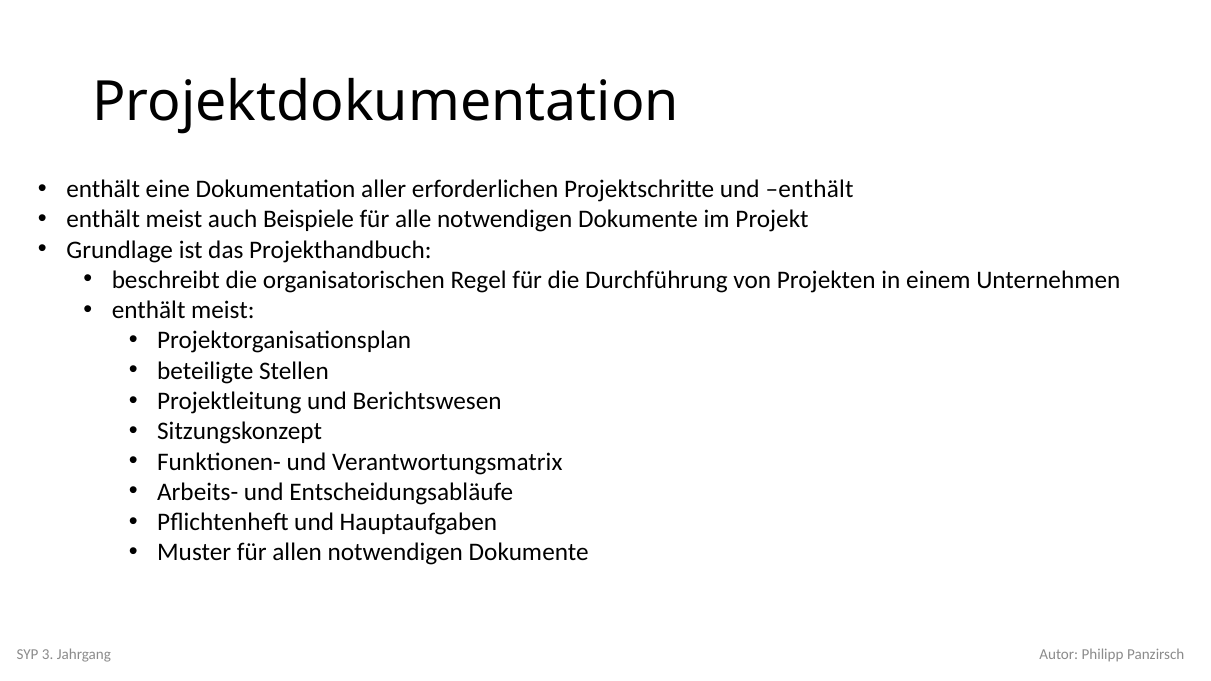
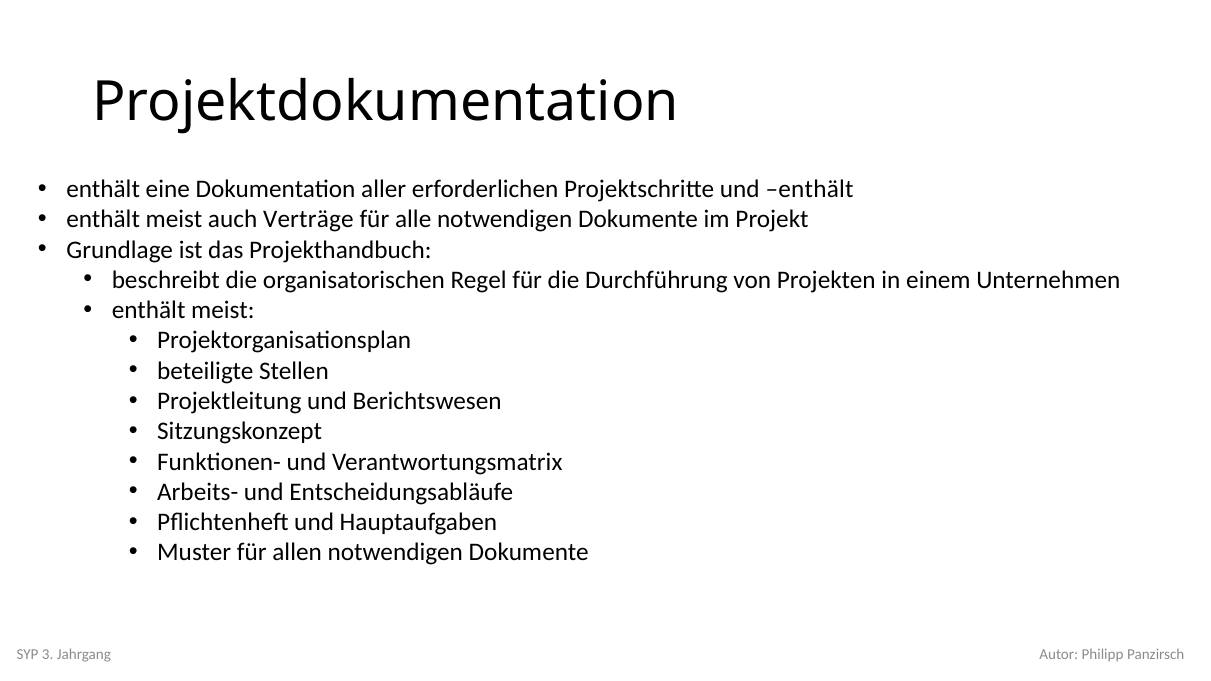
Beispiele: Beispiele -> Verträge
